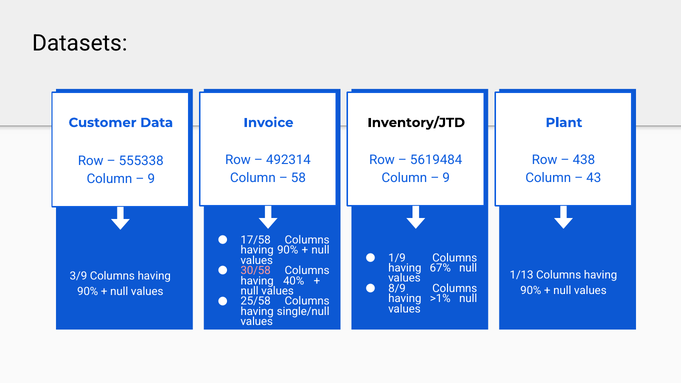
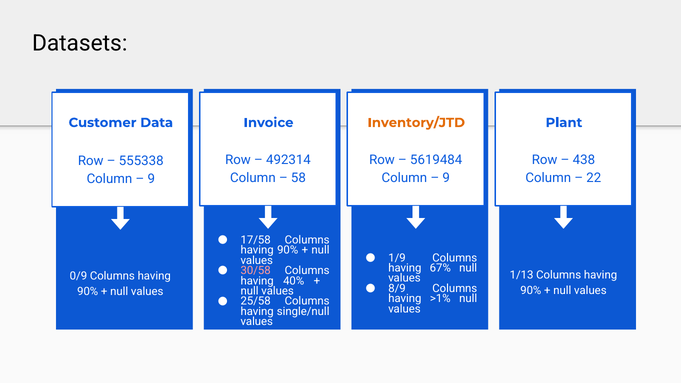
Inventory/JTD colour: black -> orange
43: 43 -> 22
3/9: 3/9 -> 0/9
